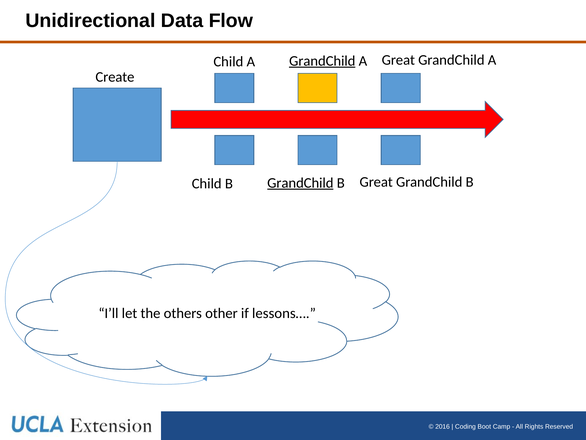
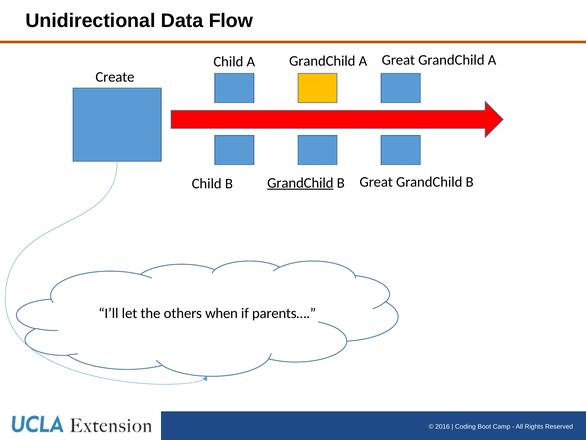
GrandChild at (322, 61) underline: present -> none
other: other -> when
lessons…: lessons… -> parents…
